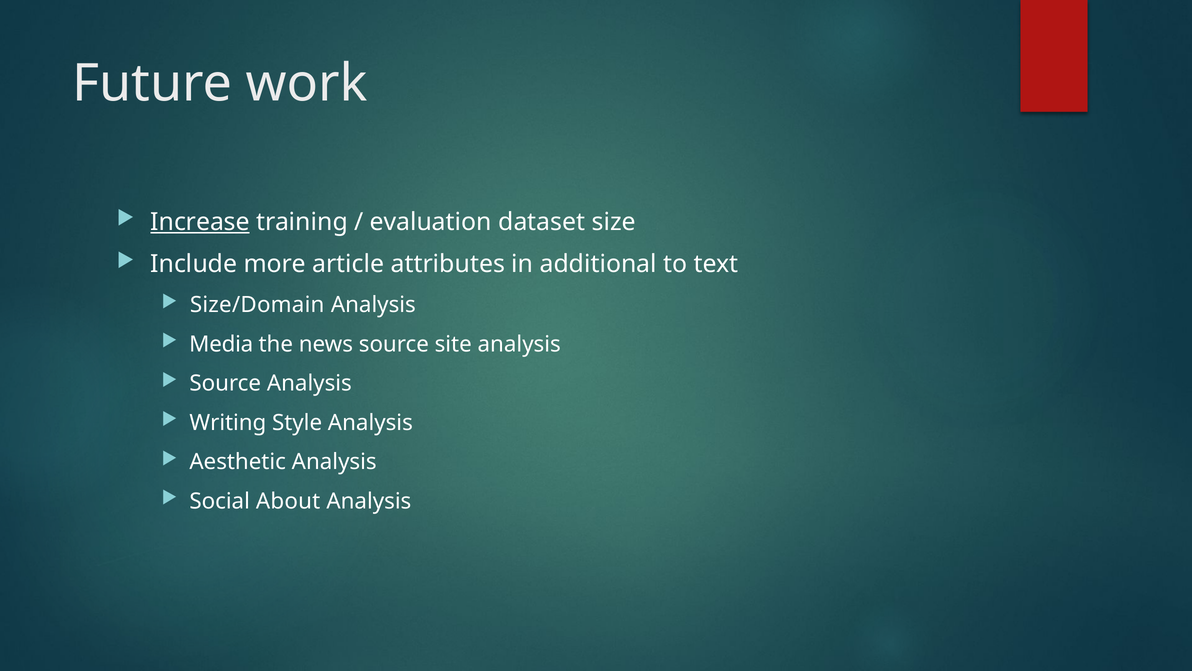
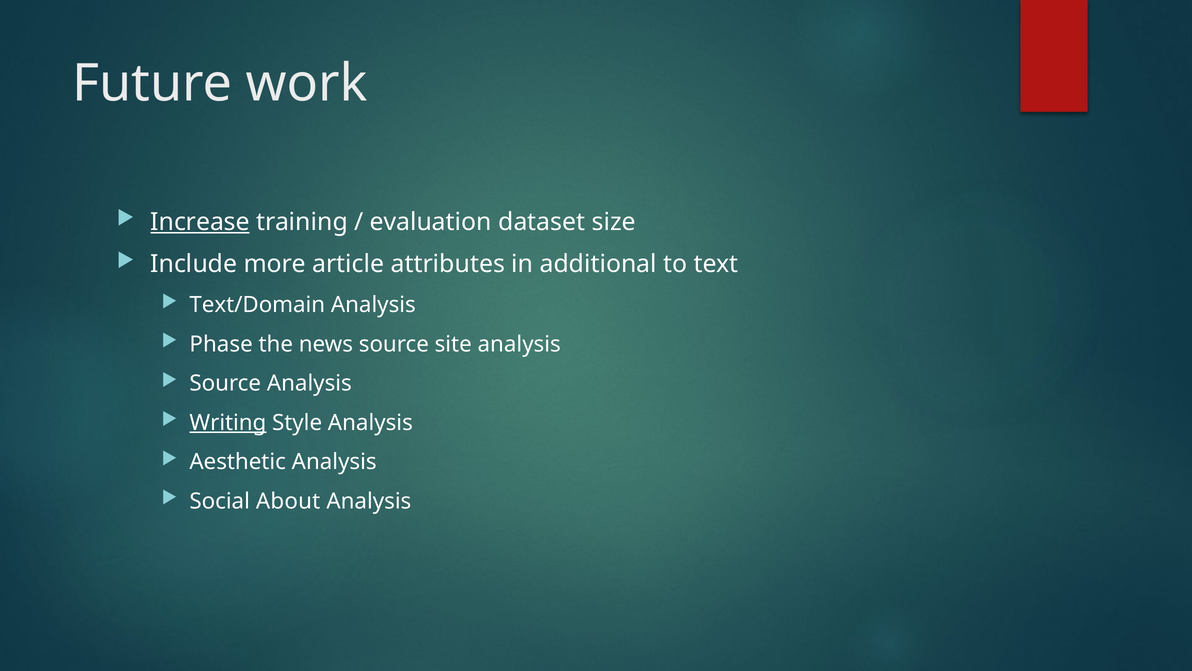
Size/Domain: Size/Domain -> Text/Domain
Media: Media -> Phase
Writing underline: none -> present
